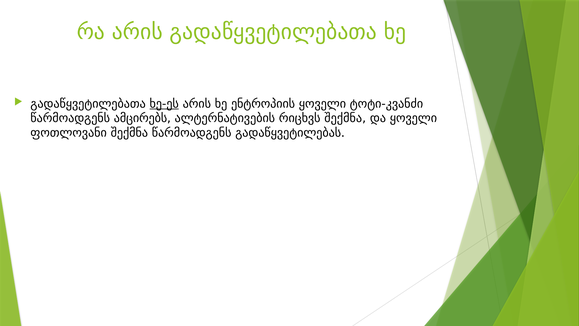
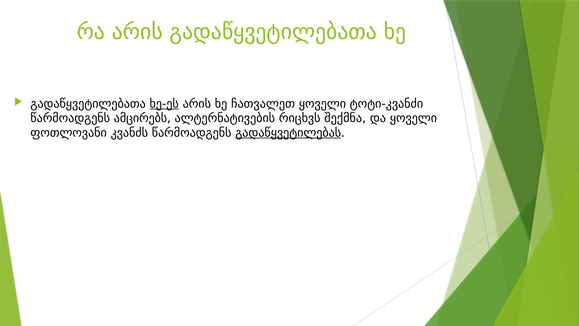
ენტროპიის: ენტროპიის -> ჩათვალეთ
ფოთლოვანი შექმნა: შექმნა -> კვანძს
გადაწყვეტილებას underline: none -> present
